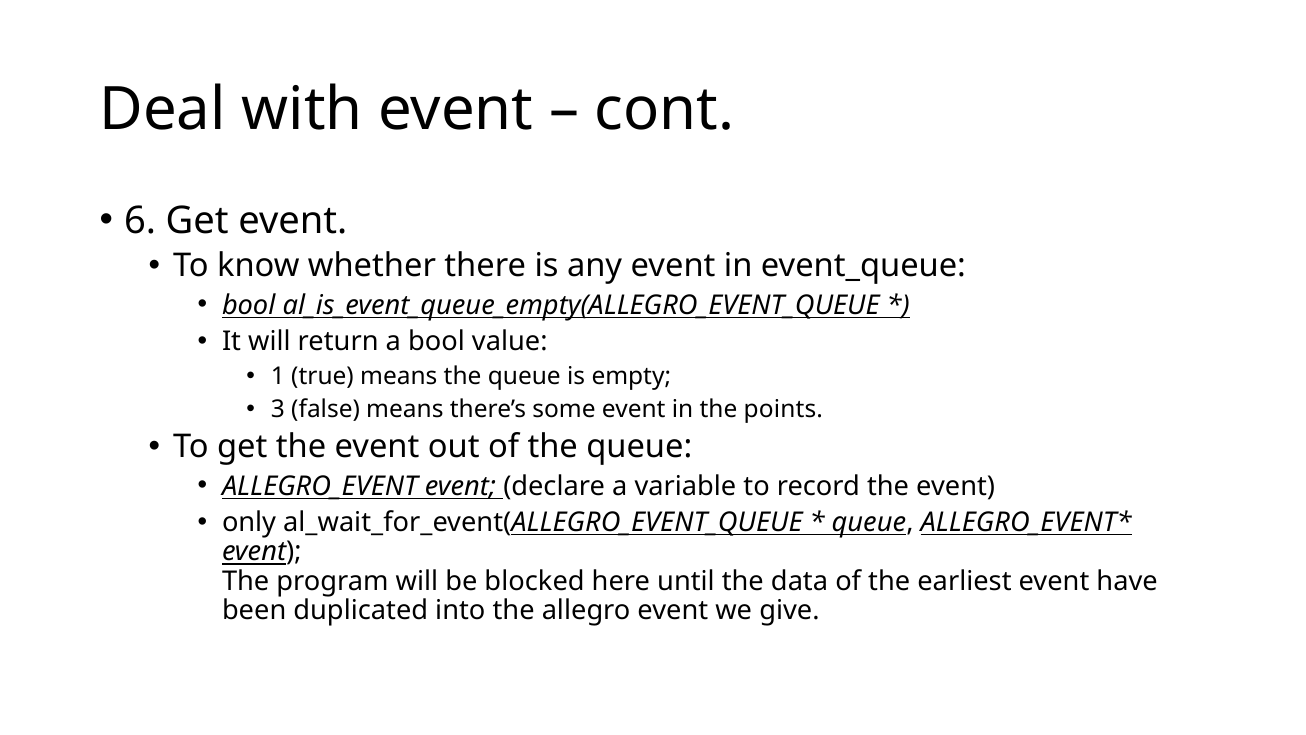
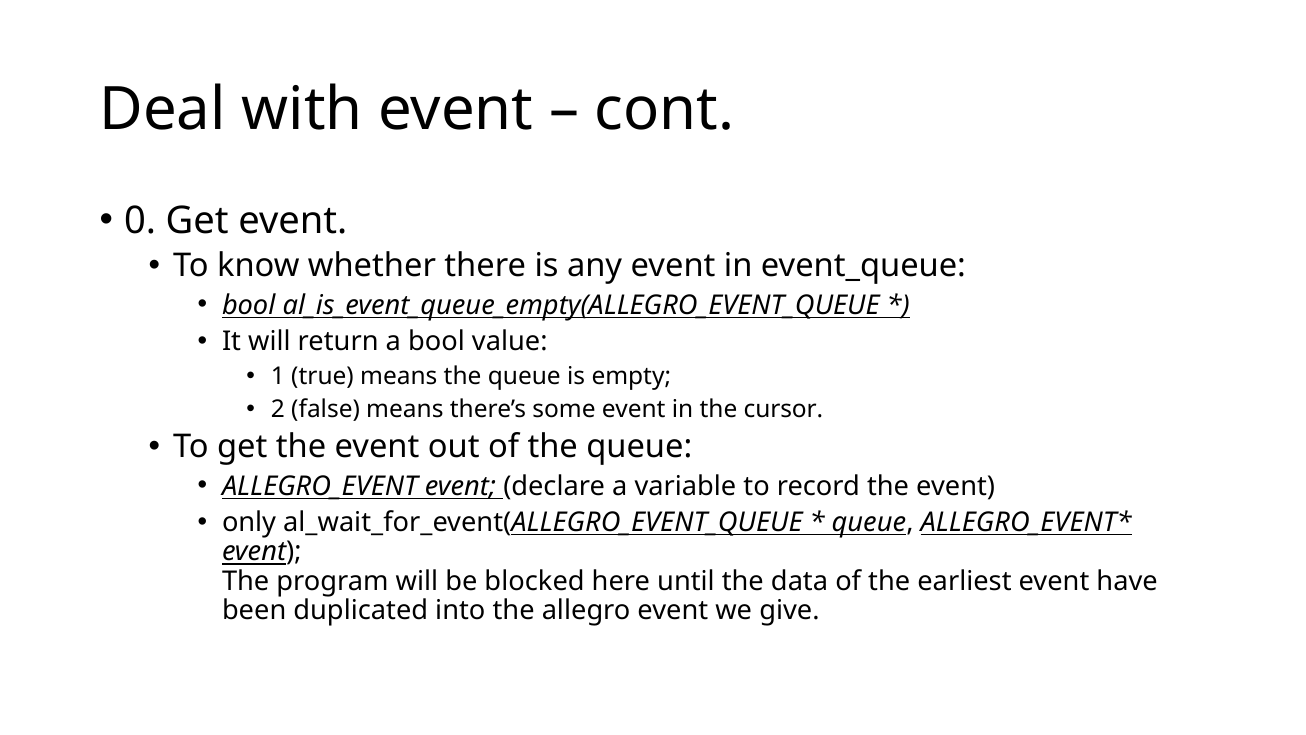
6: 6 -> 0
3: 3 -> 2
points: points -> cursor
